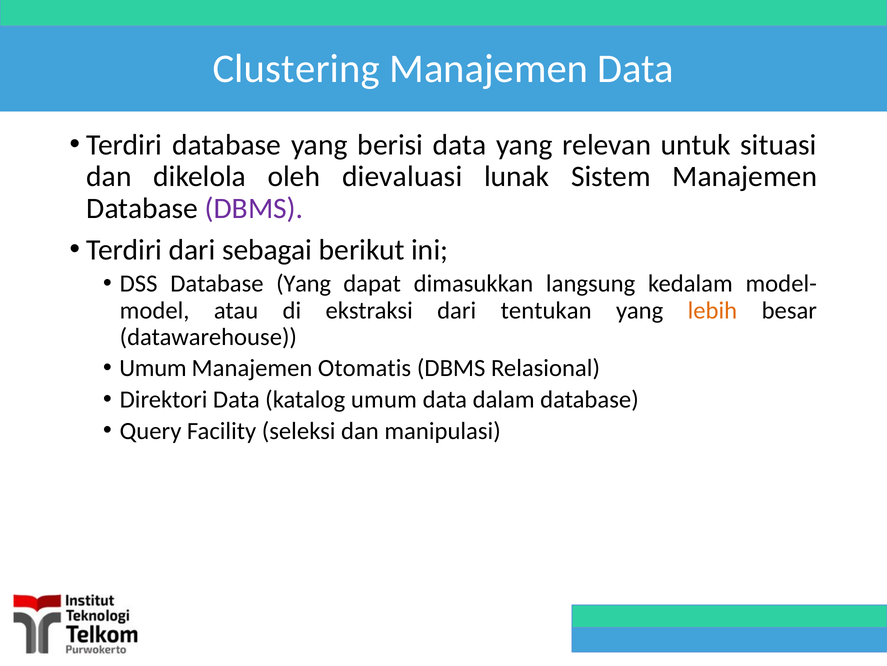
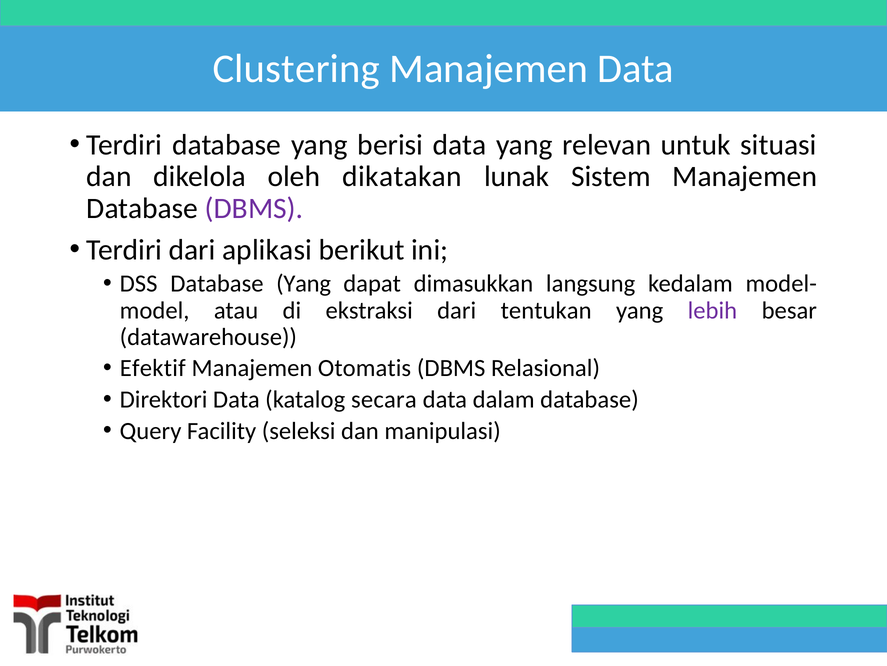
dievaluasi: dievaluasi -> dikatakan
sebagai: sebagai -> aplikasi
lebih colour: orange -> purple
Umum at (153, 368): Umum -> Efektif
katalog umum: umum -> secara
